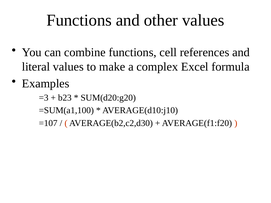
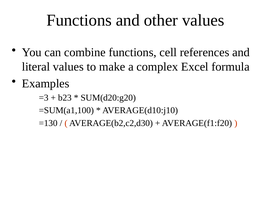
=107: =107 -> =130
